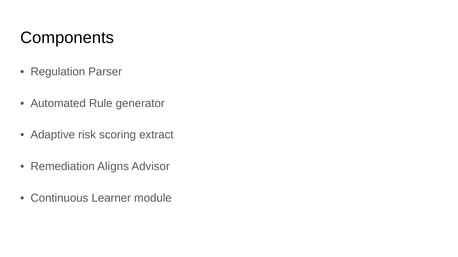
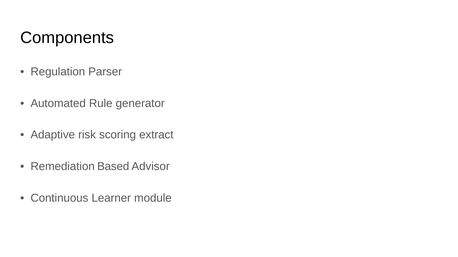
Aligns: Aligns -> Based
